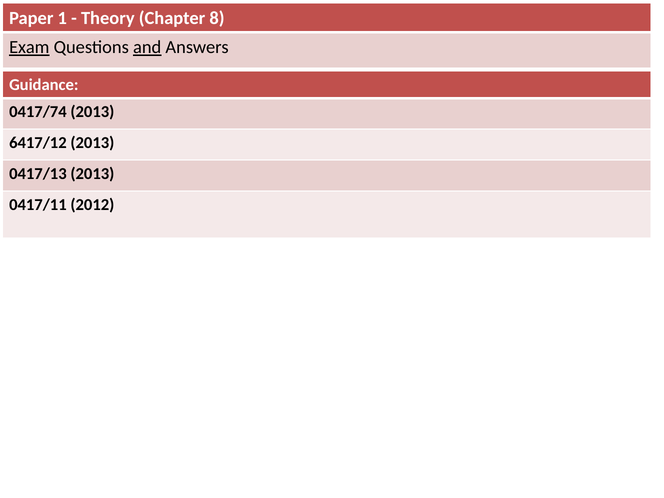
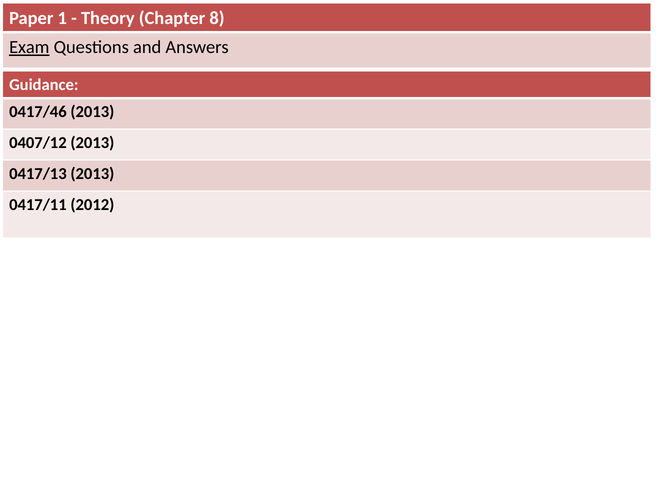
and underline: present -> none
0417/74: 0417/74 -> 0417/46
6417/12: 6417/12 -> 0407/12
